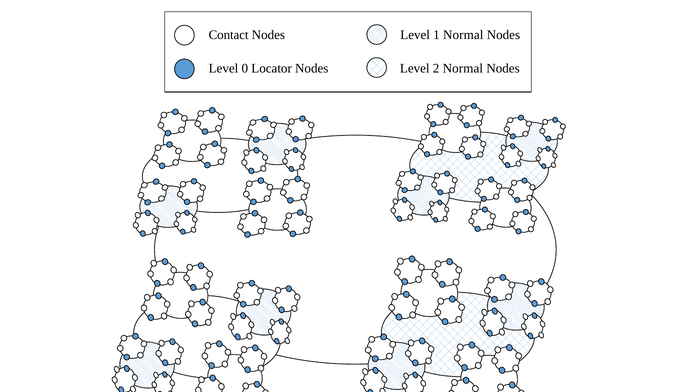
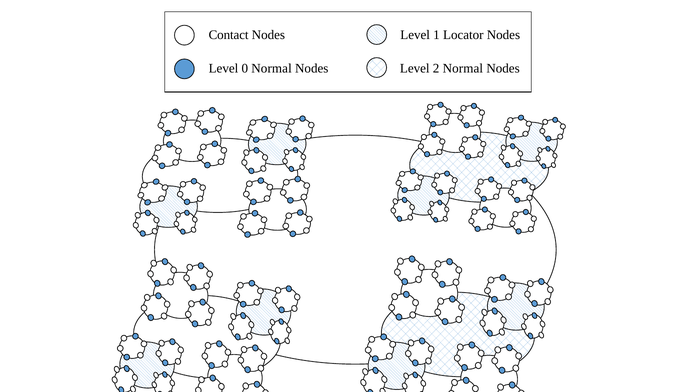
1 Normal: Normal -> Locator
0 Locator: Locator -> Normal
